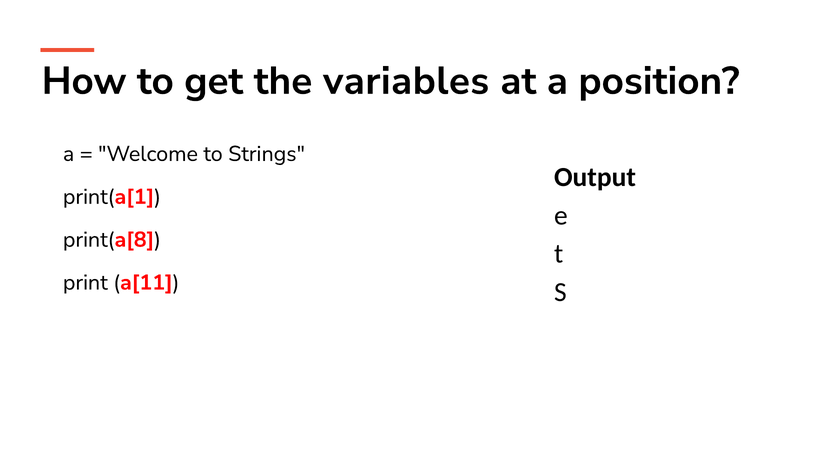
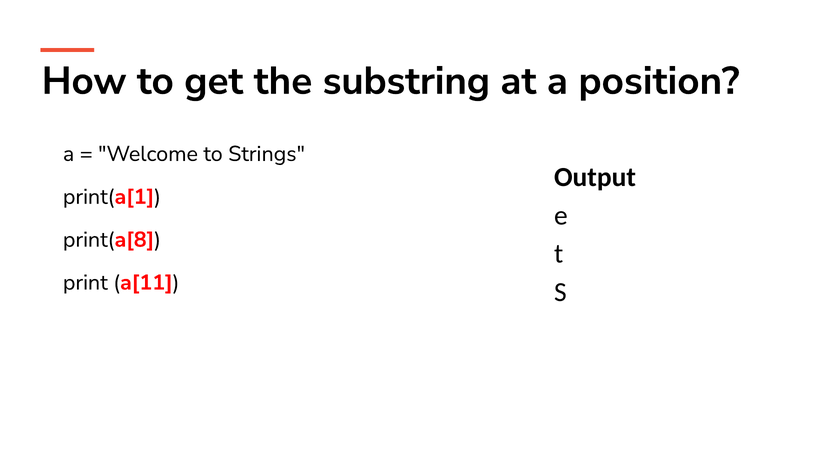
variables: variables -> substring
